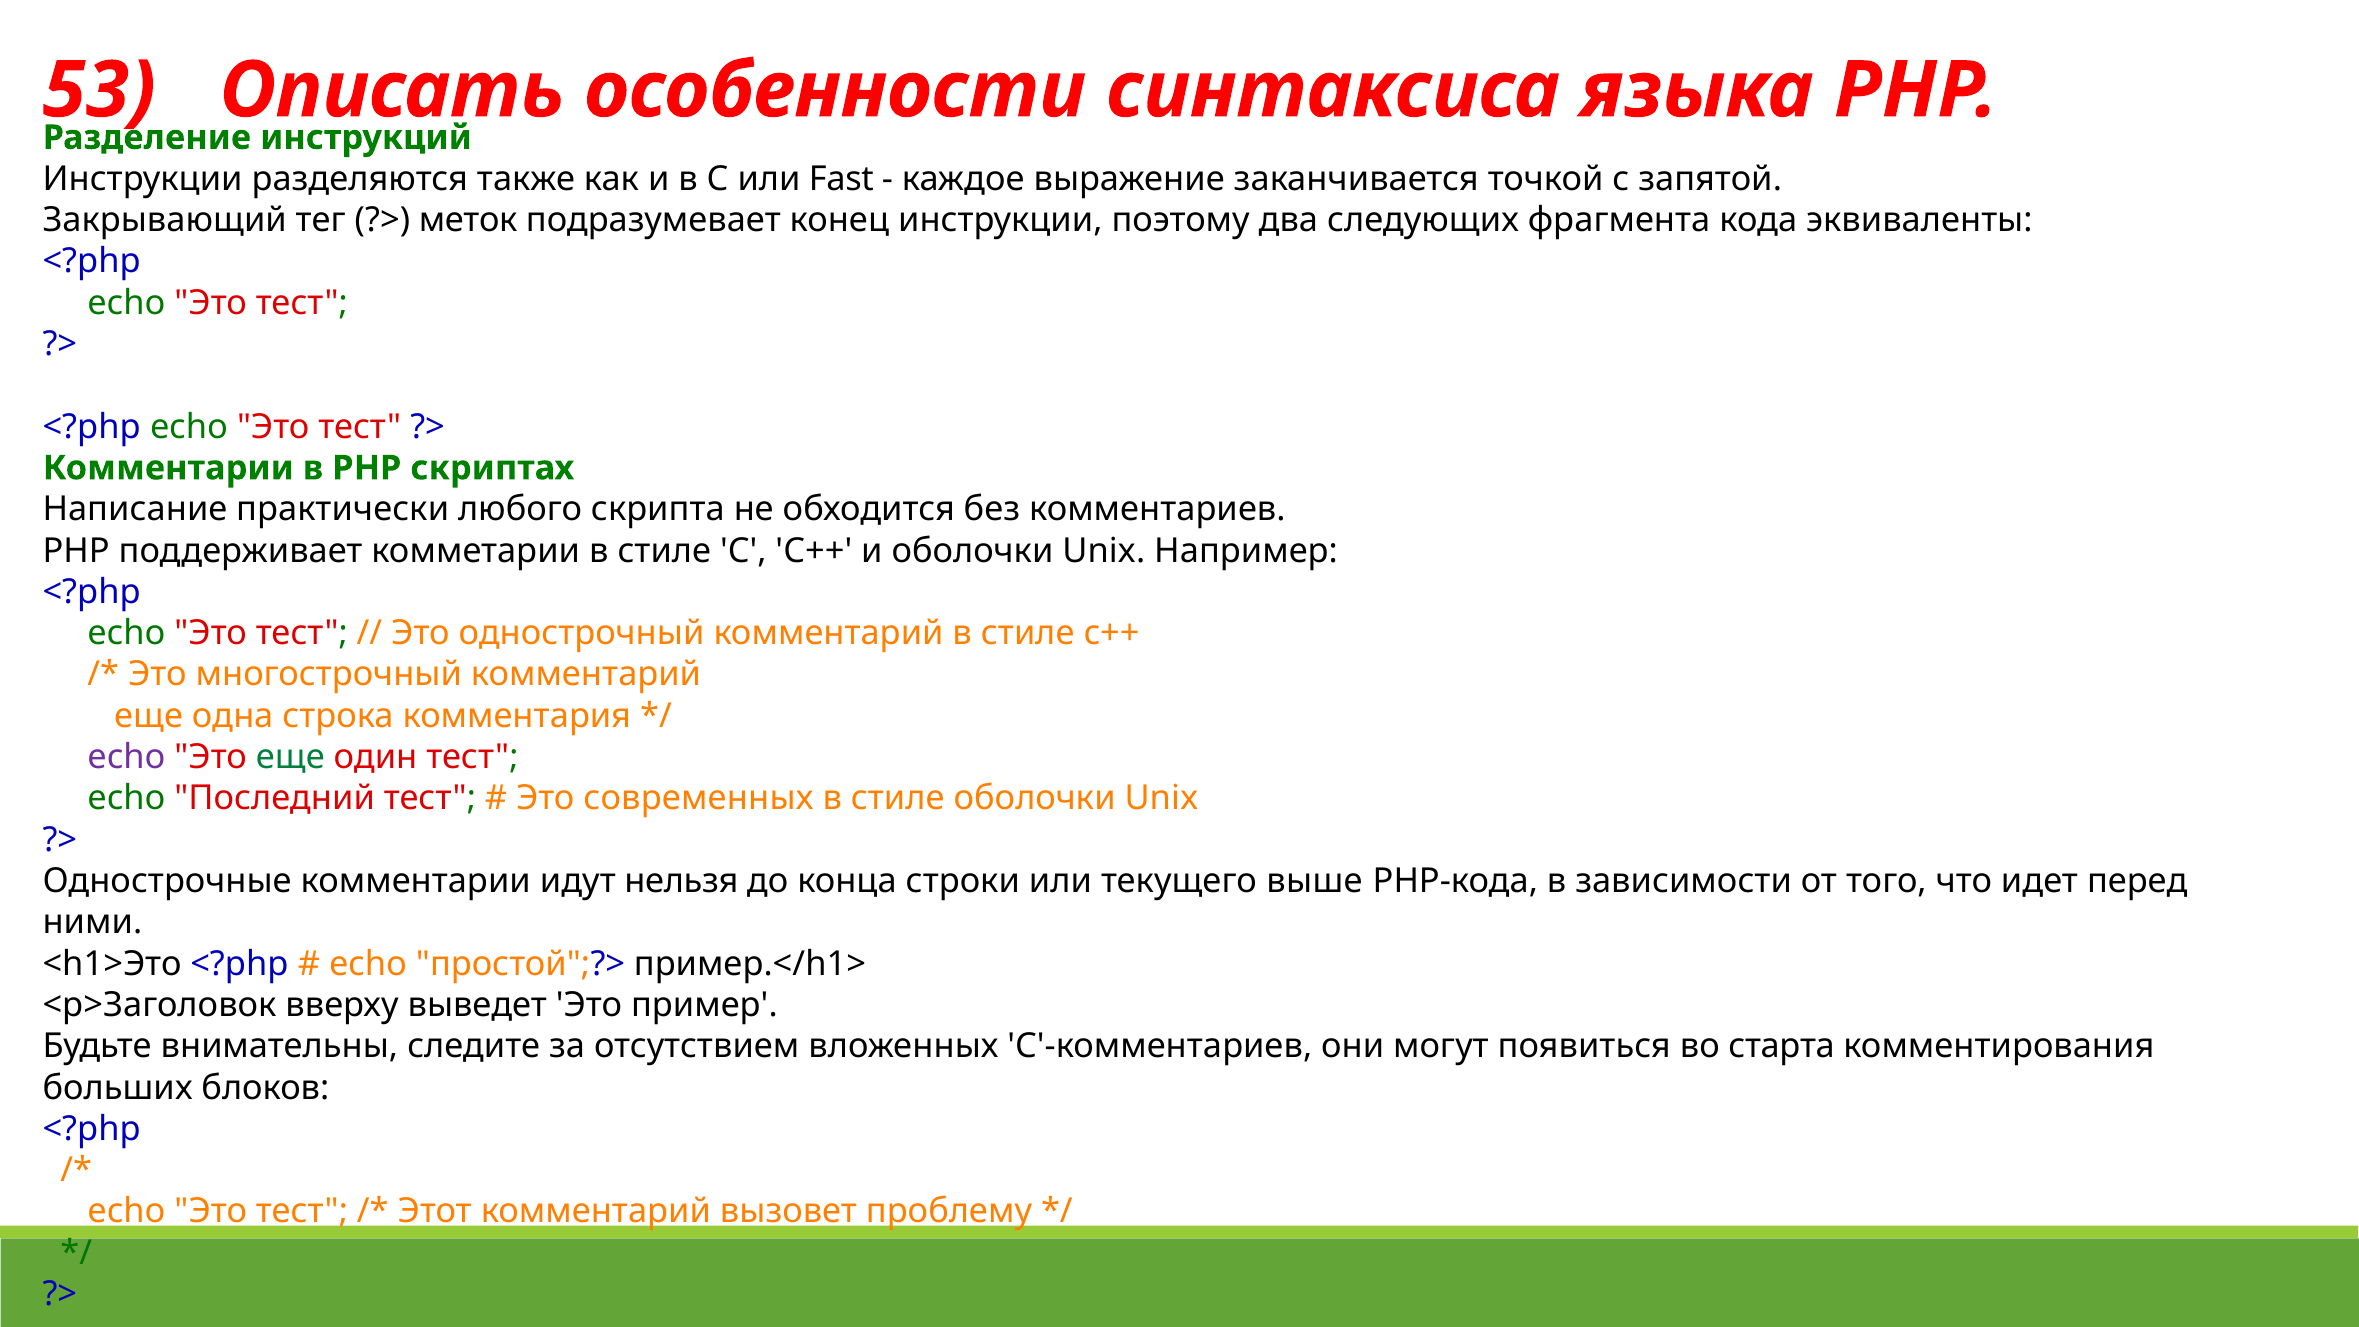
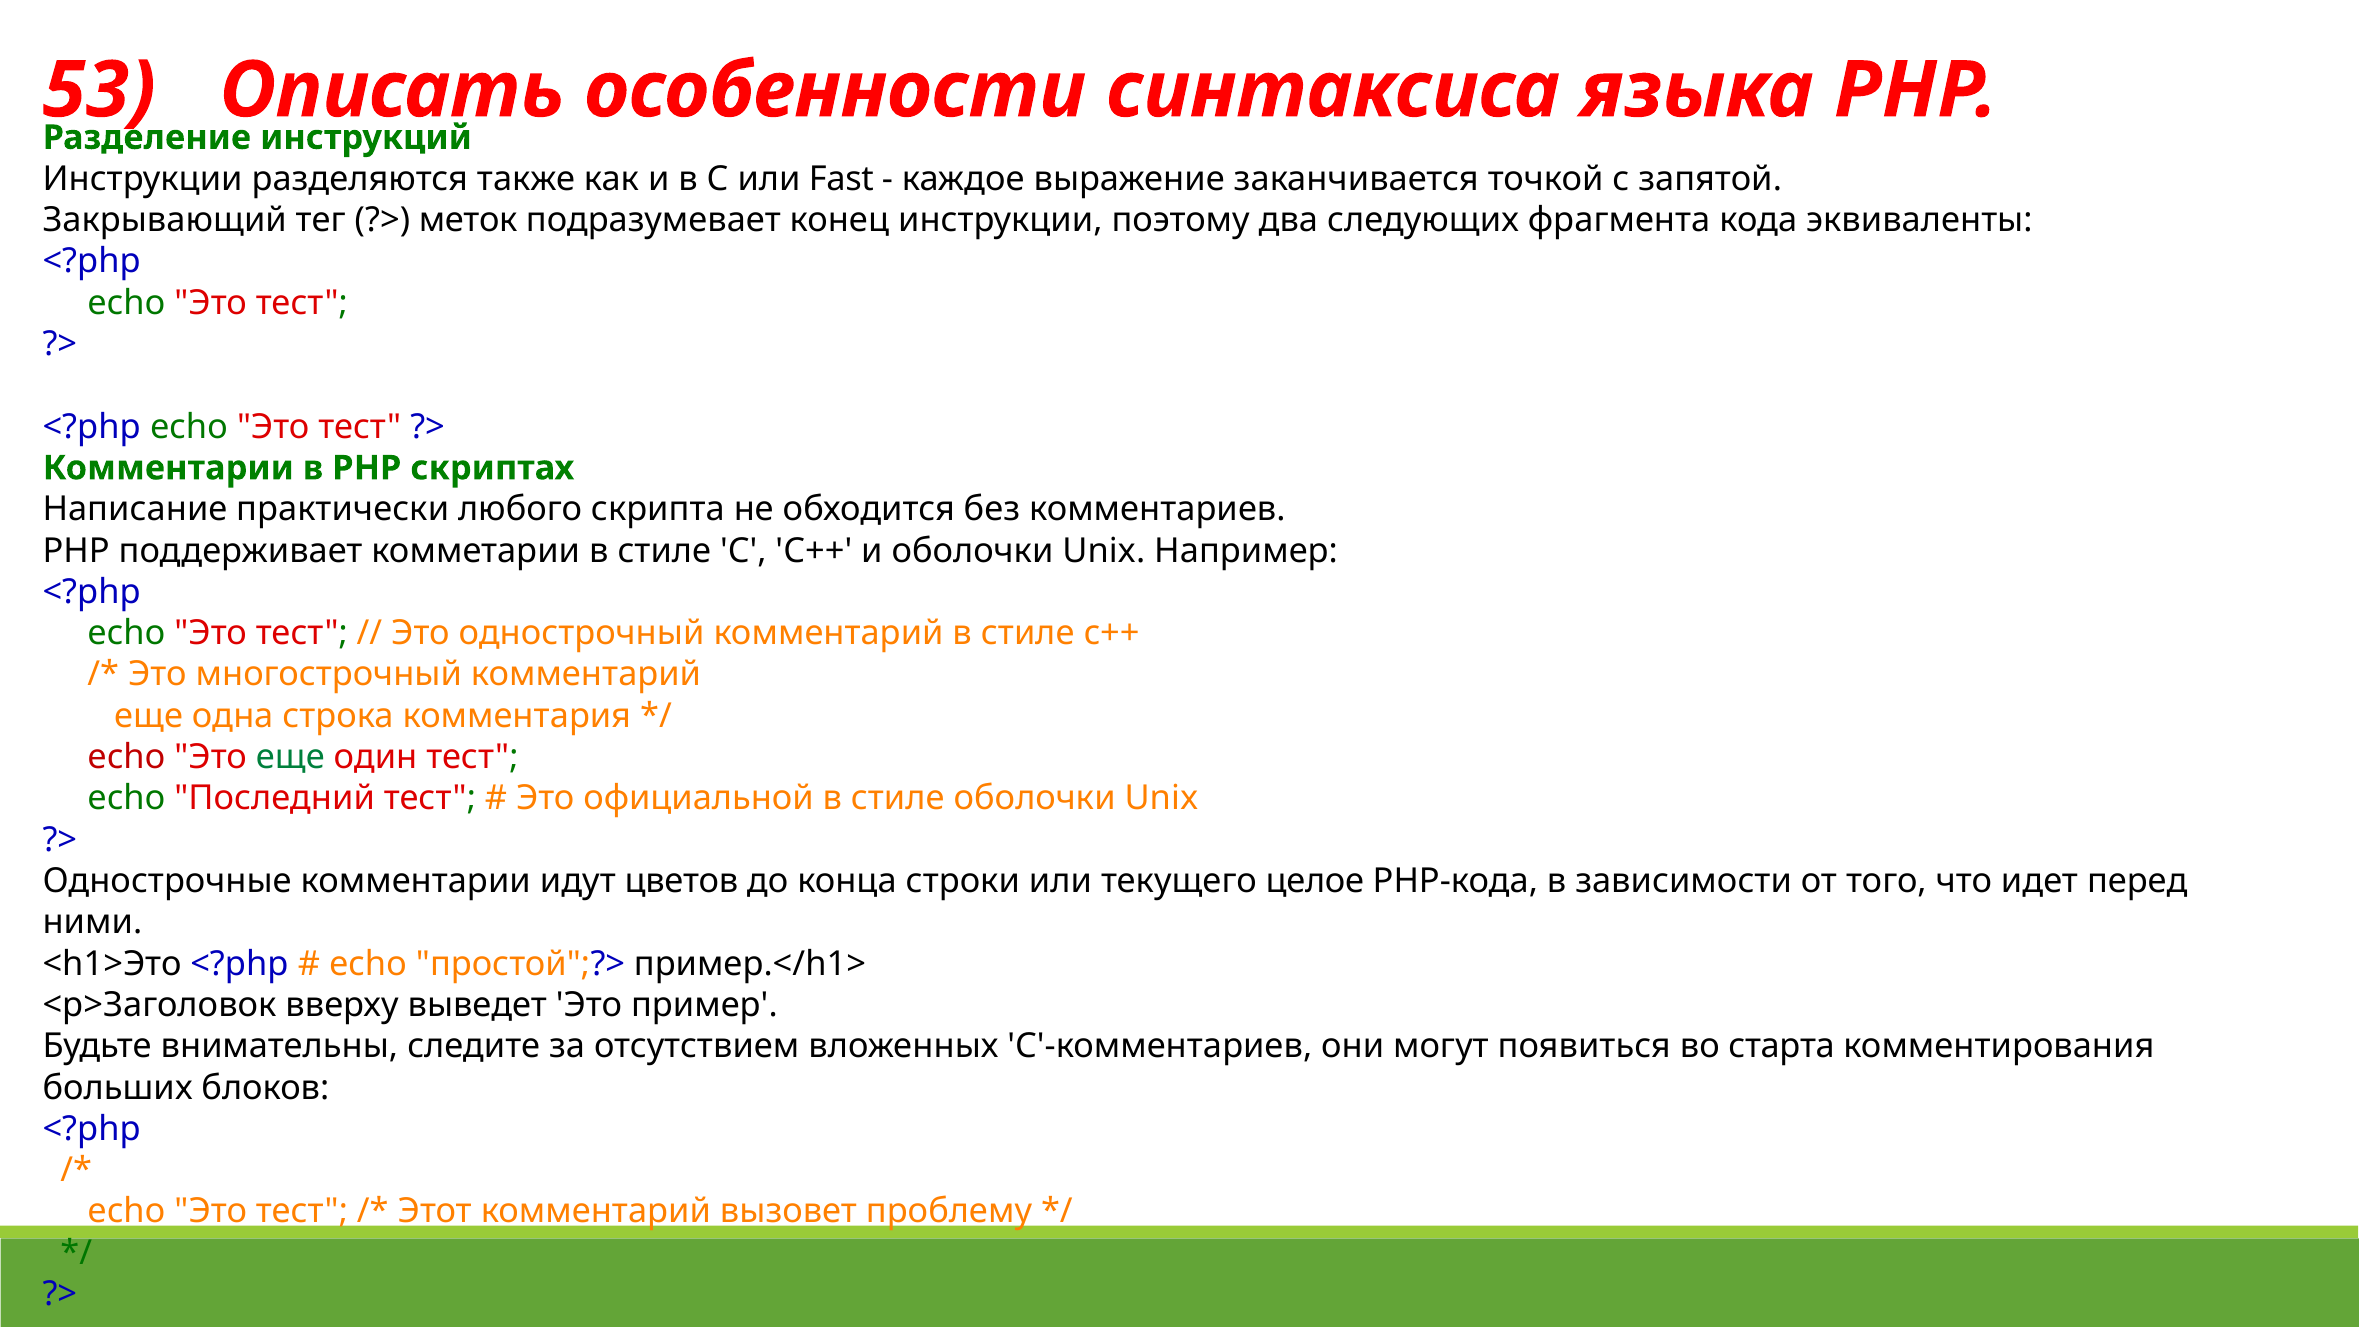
echo at (126, 757) colour: purple -> red
современных: современных -> официальной
нельзя: нельзя -> цветов
выше: выше -> целое
